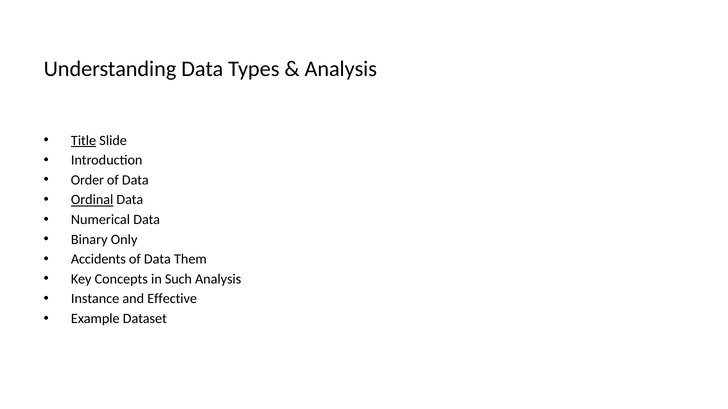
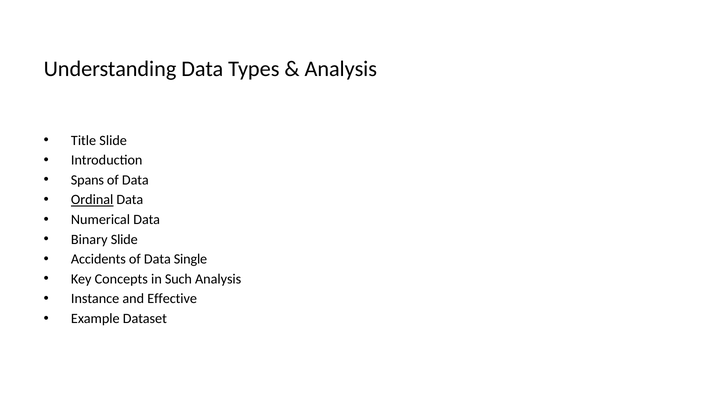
Title underline: present -> none
Order: Order -> Spans
Binary Only: Only -> Slide
Them: Them -> Single
